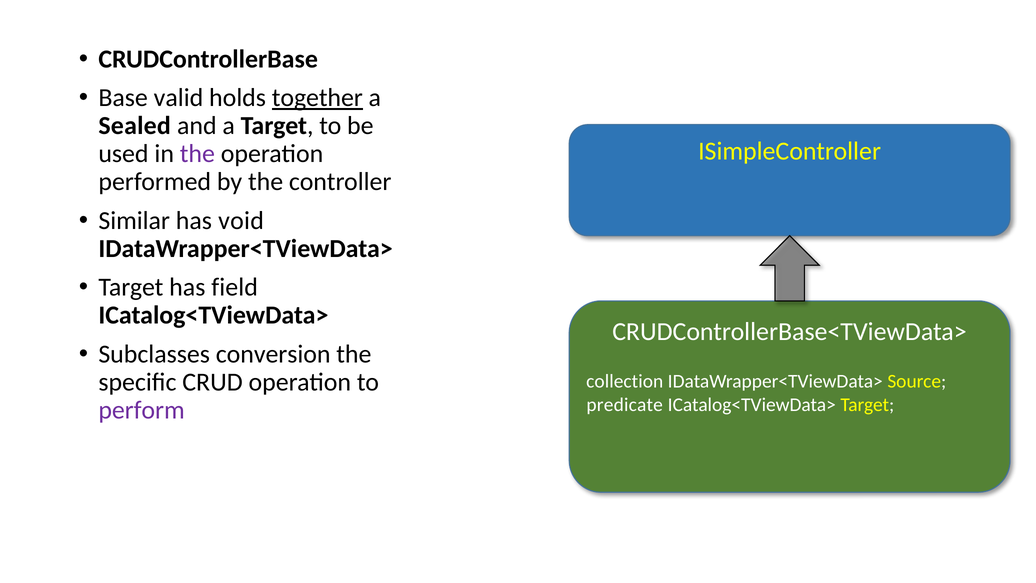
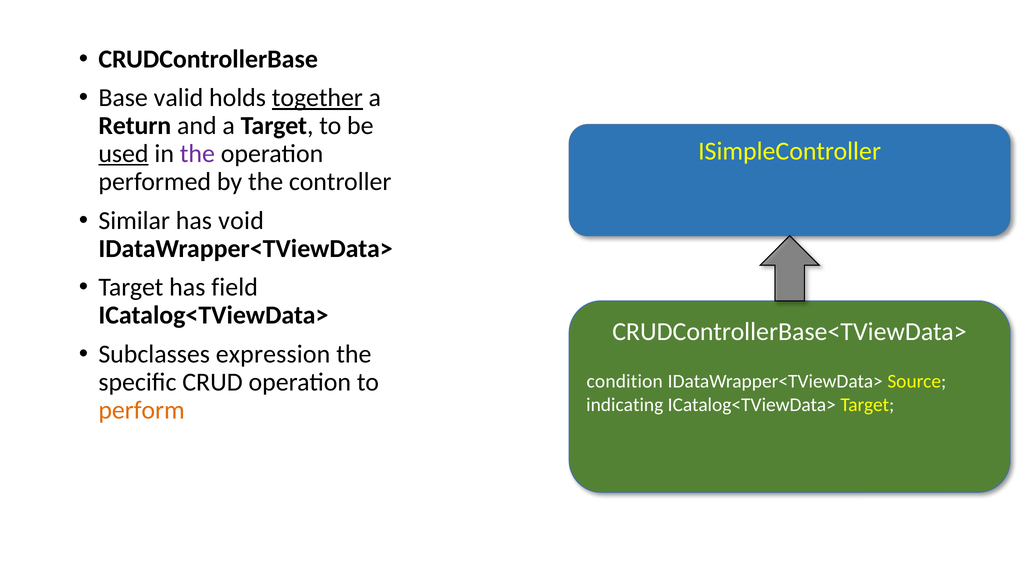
Sealed: Sealed -> Return
used underline: none -> present
conversion: conversion -> expression
collection: collection -> condition
predicate: predicate -> indicating
perform colour: purple -> orange
